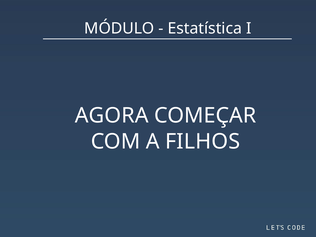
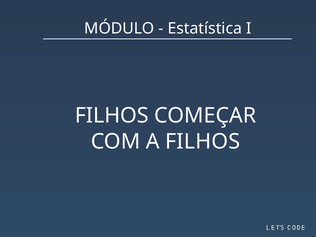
AGORA at (112, 116): AGORA -> FILHOS
